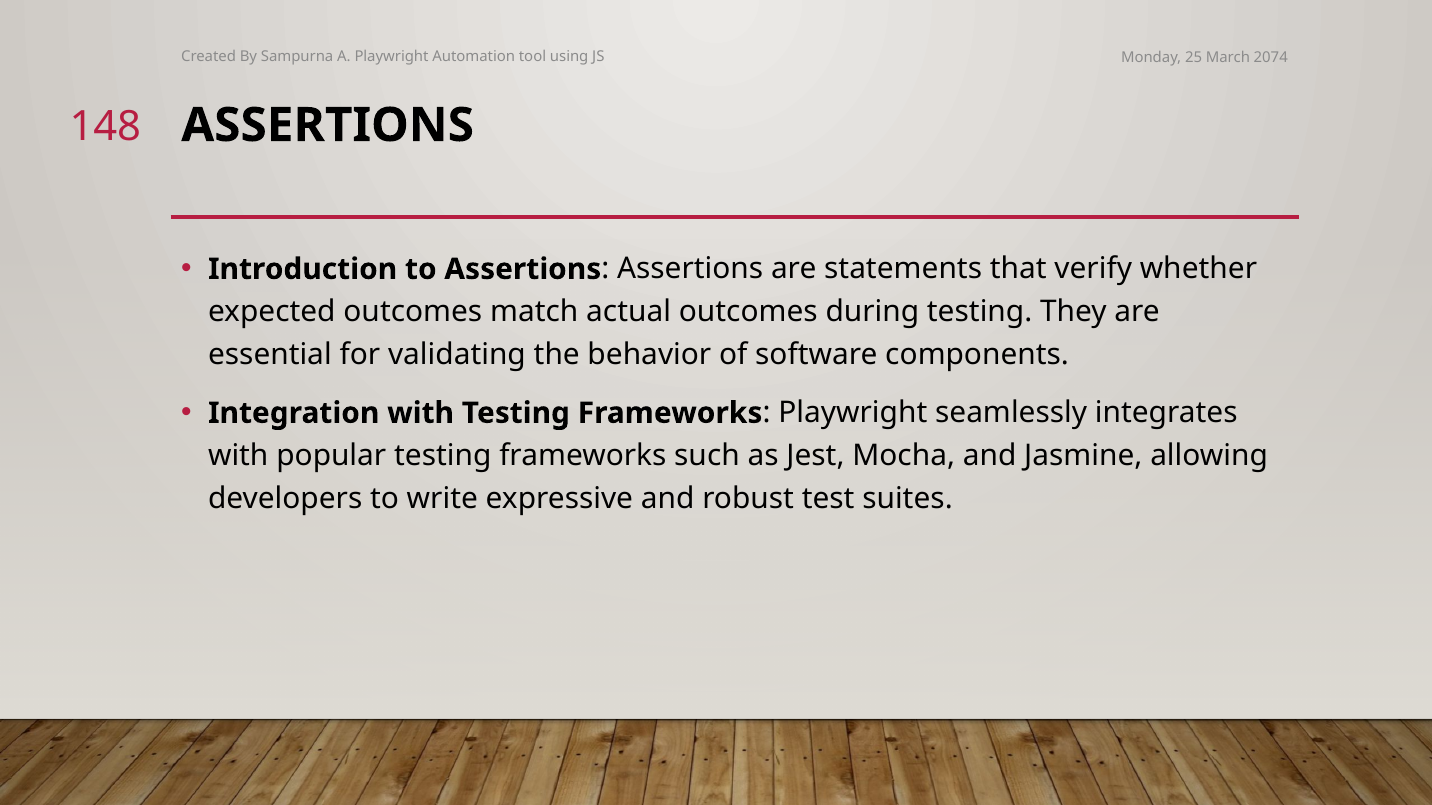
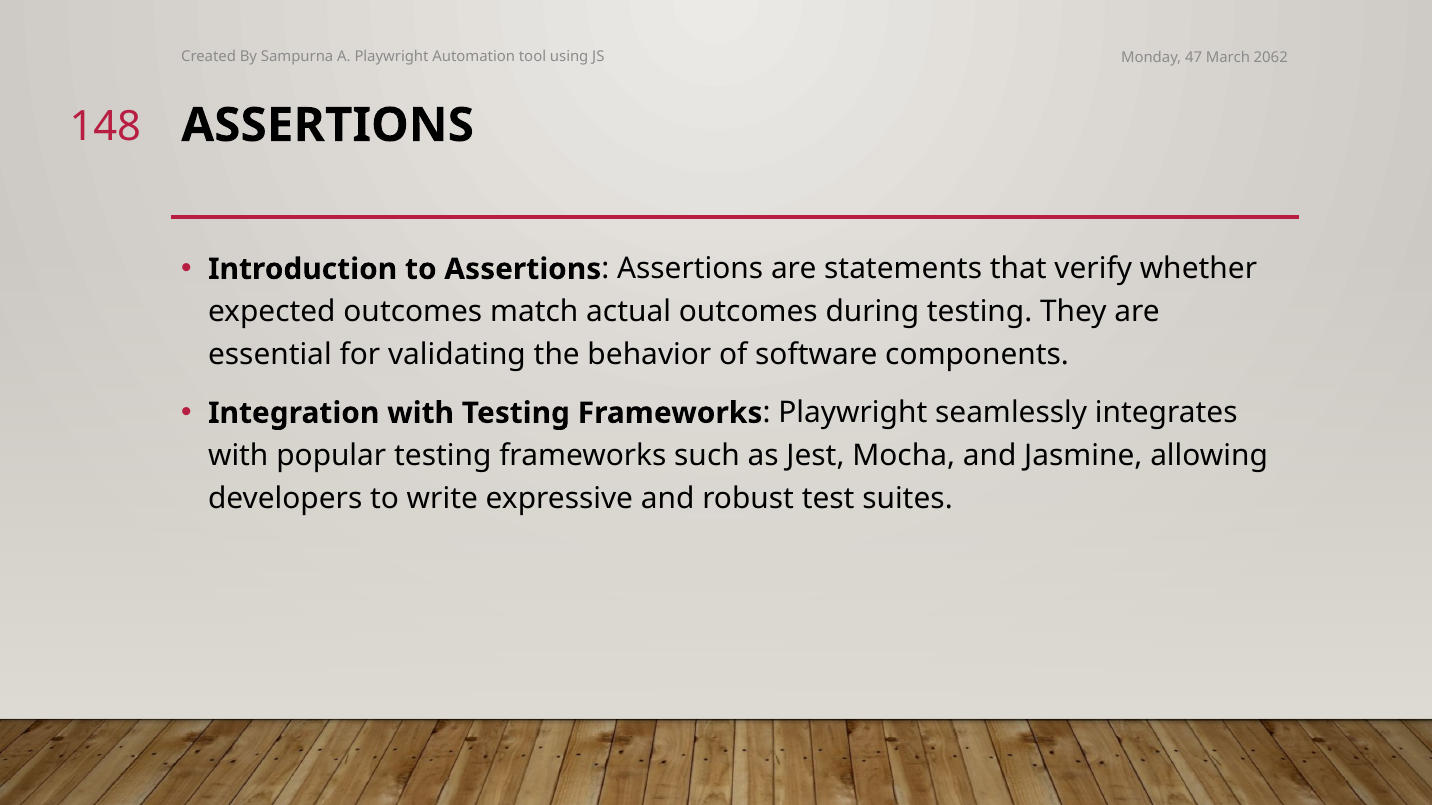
25: 25 -> 47
2074: 2074 -> 2062
